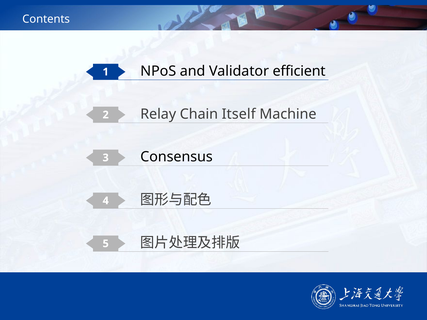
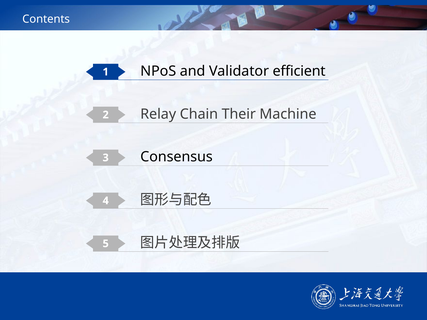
Itself: Itself -> Their
